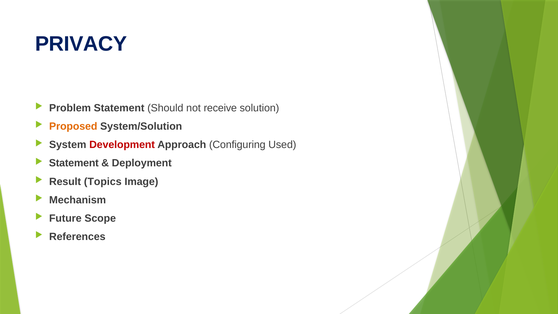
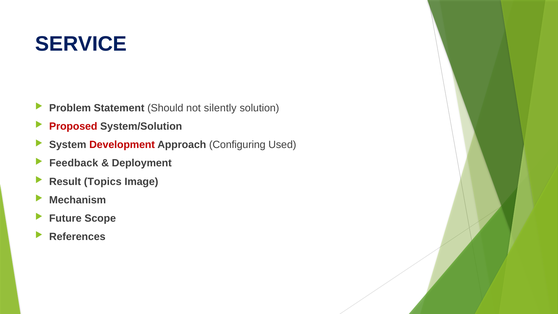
PRIVACY: PRIVACY -> SERVICE
receive: receive -> silently
Proposed colour: orange -> red
Statement at (74, 163): Statement -> Feedback
